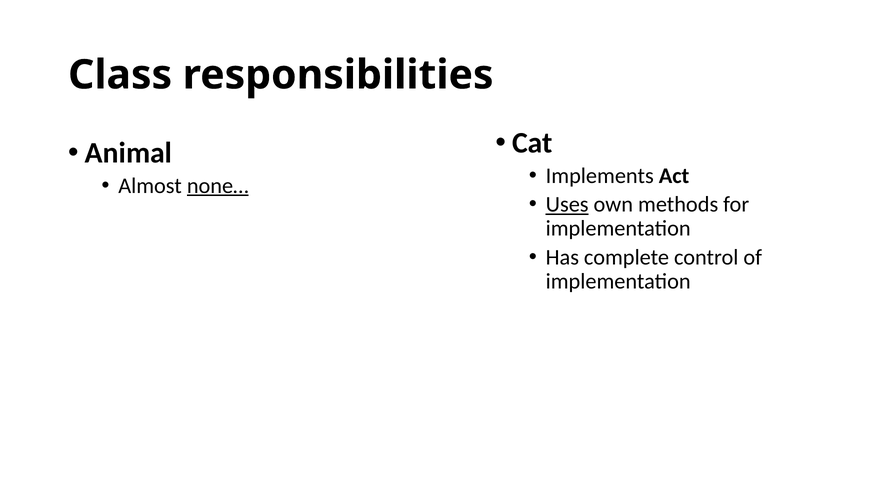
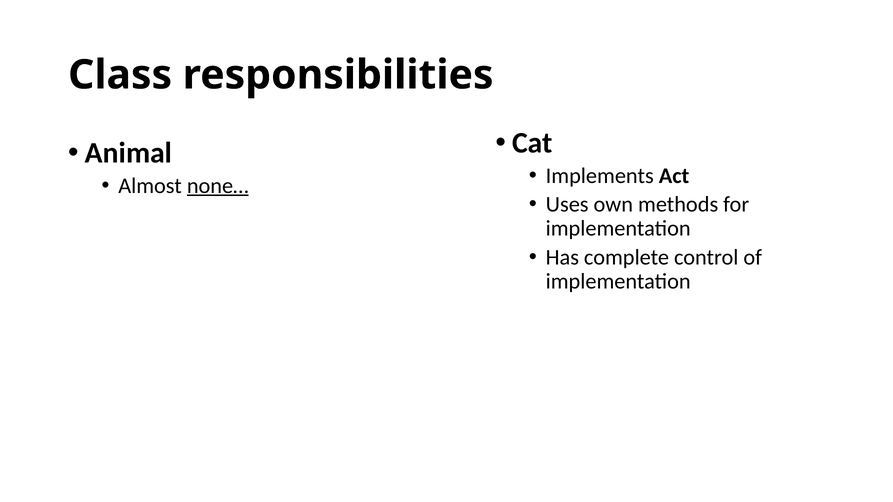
Uses underline: present -> none
